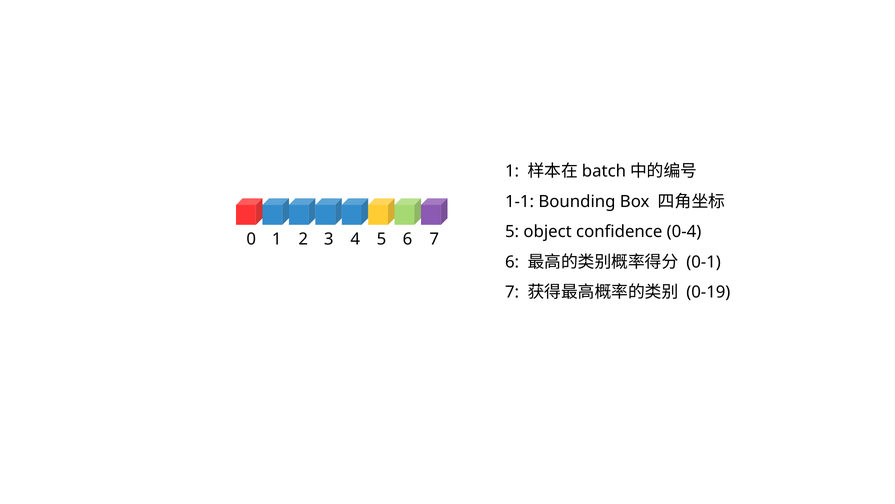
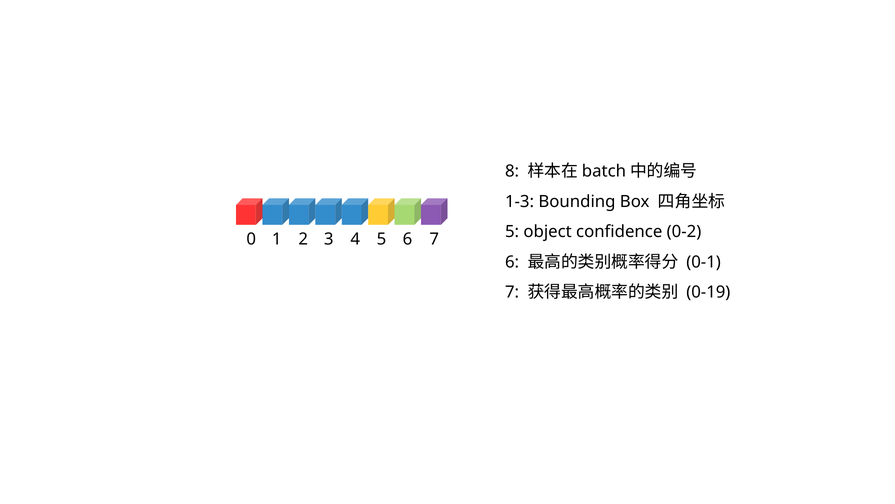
1 at (512, 171): 1 -> 8
1-1: 1-1 -> 1-3
0-4: 0-4 -> 0-2
